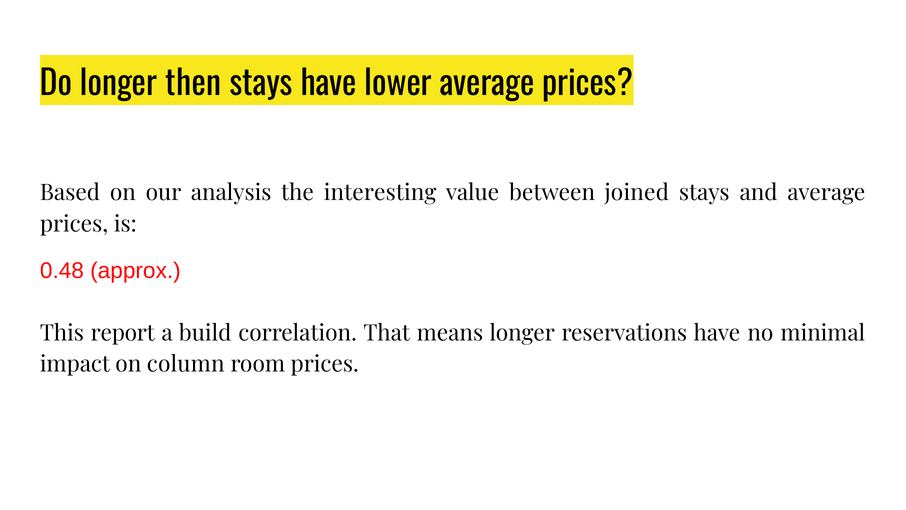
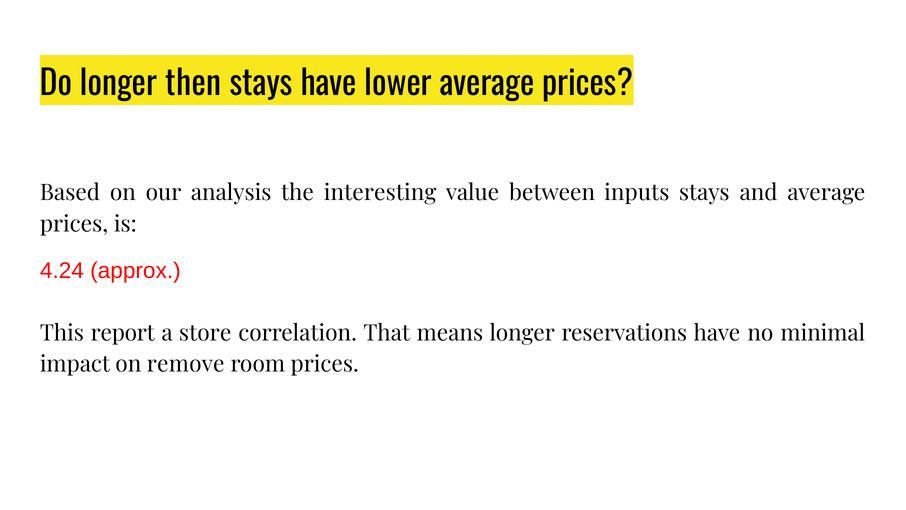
joined: joined -> inputs
0.48: 0.48 -> 4.24
build: build -> store
column: column -> remove
